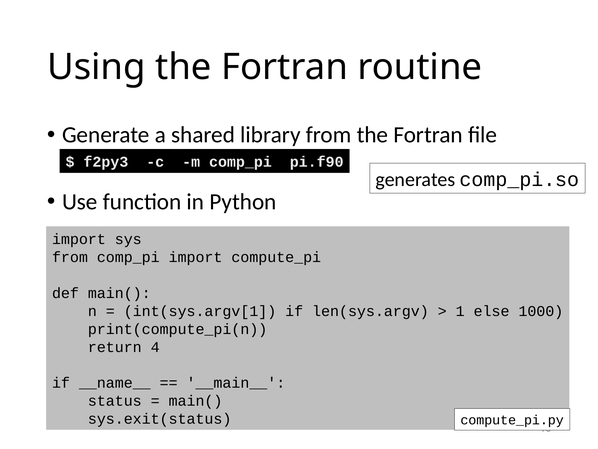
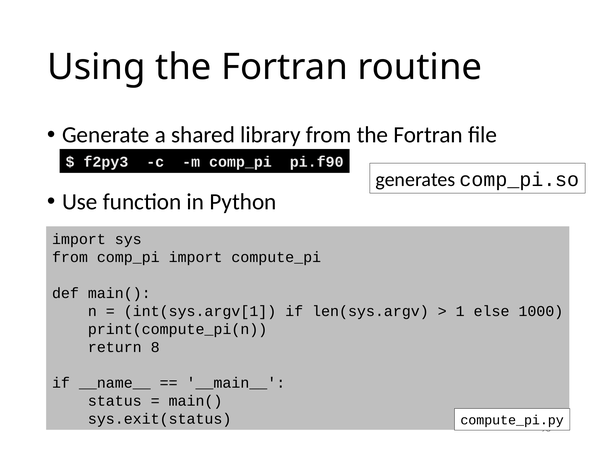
4: 4 -> 8
